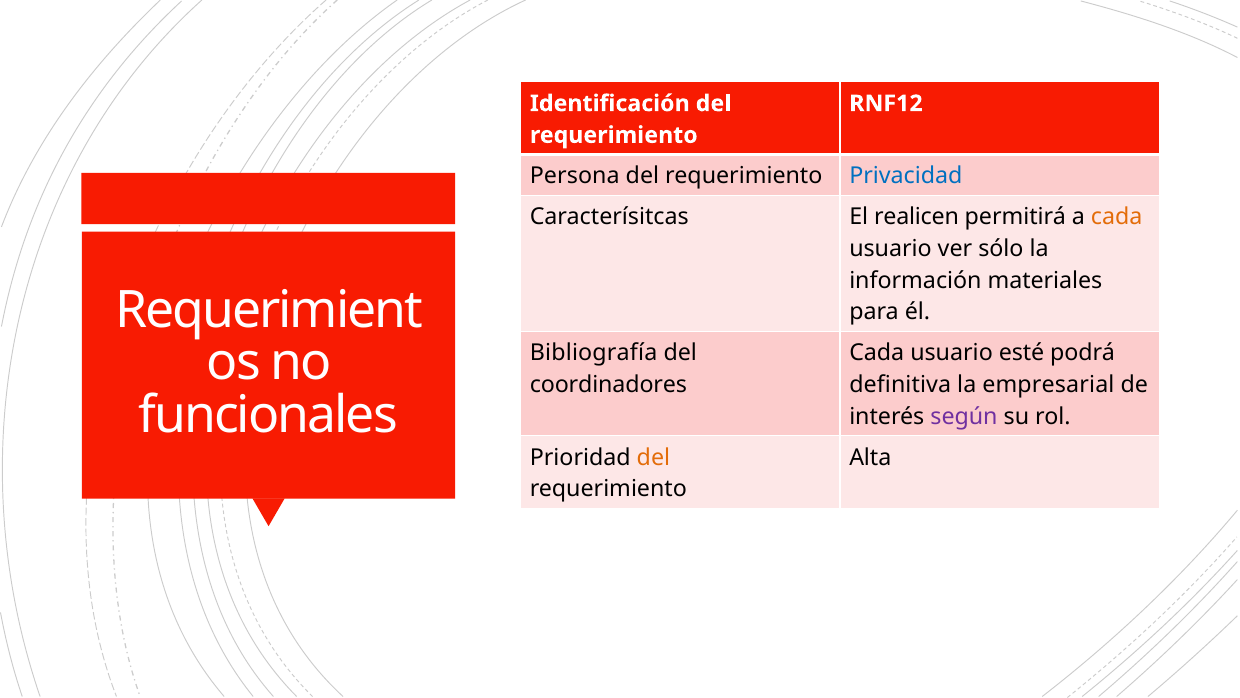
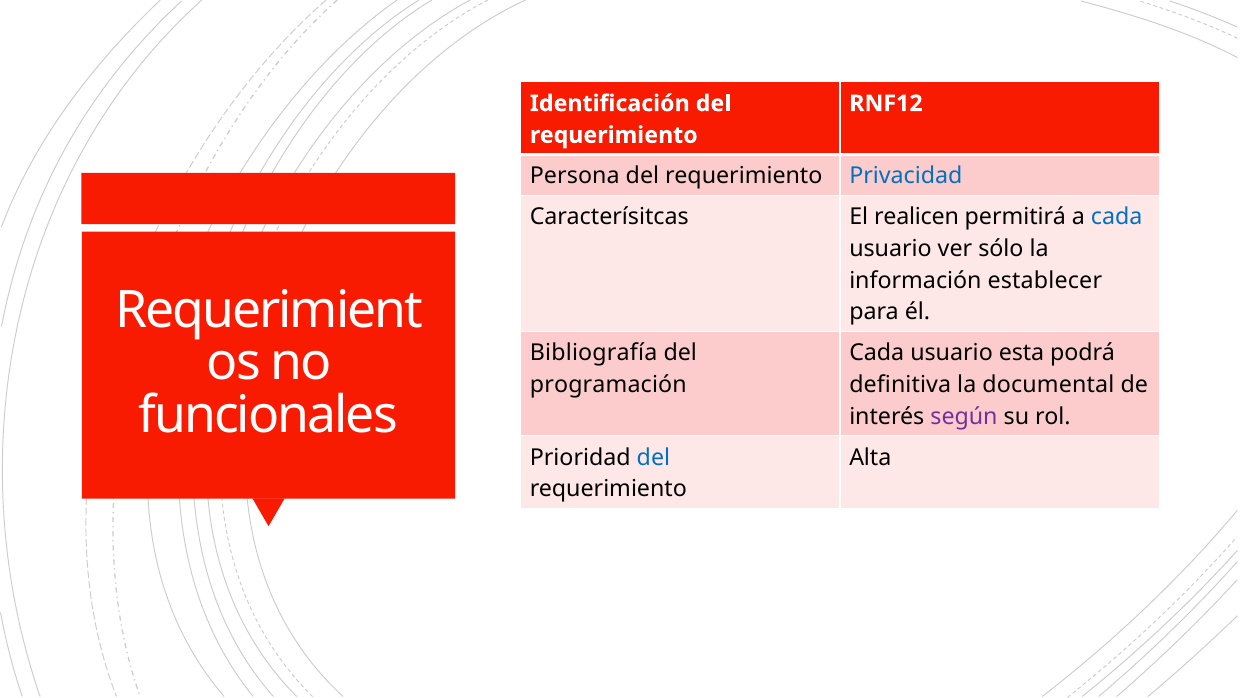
cada at (1117, 217) colour: orange -> blue
materiales: materiales -> establecer
esté: esté -> esta
coordinadores: coordinadores -> programación
empresarial: empresarial -> documental
del at (653, 457) colour: orange -> blue
